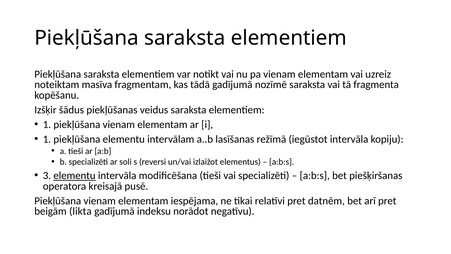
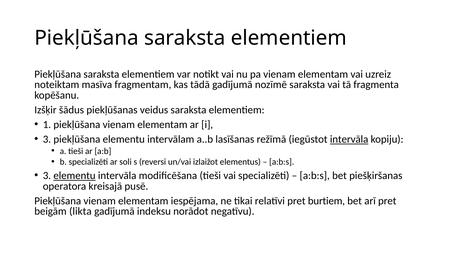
1 at (47, 139): 1 -> 3
intervāla at (349, 139) underline: none -> present
datnēm: datnēm -> burtiem
